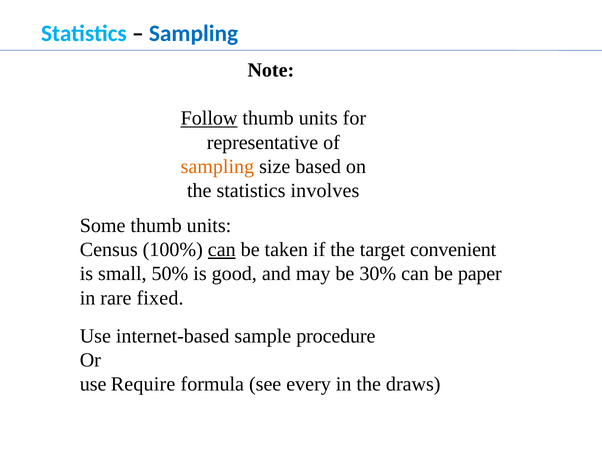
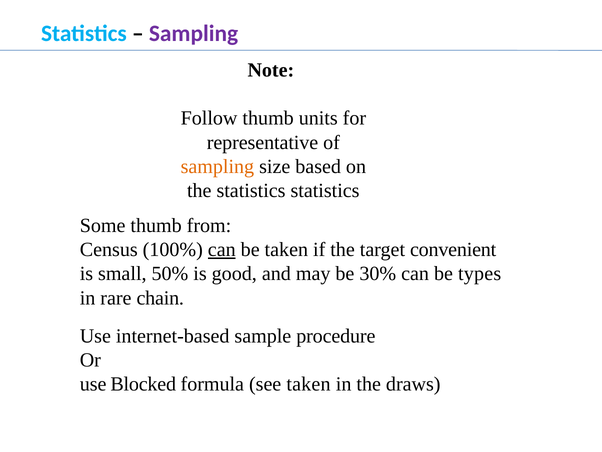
Sampling at (194, 34) colour: blue -> purple
Follow underline: present -> none
the statistics involves: involves -> statistics
Some thumb units: units -> from
paper: paper -> types
fixed: fixed -> chain
Require: Require -> Blocked
see every: every -> taken
